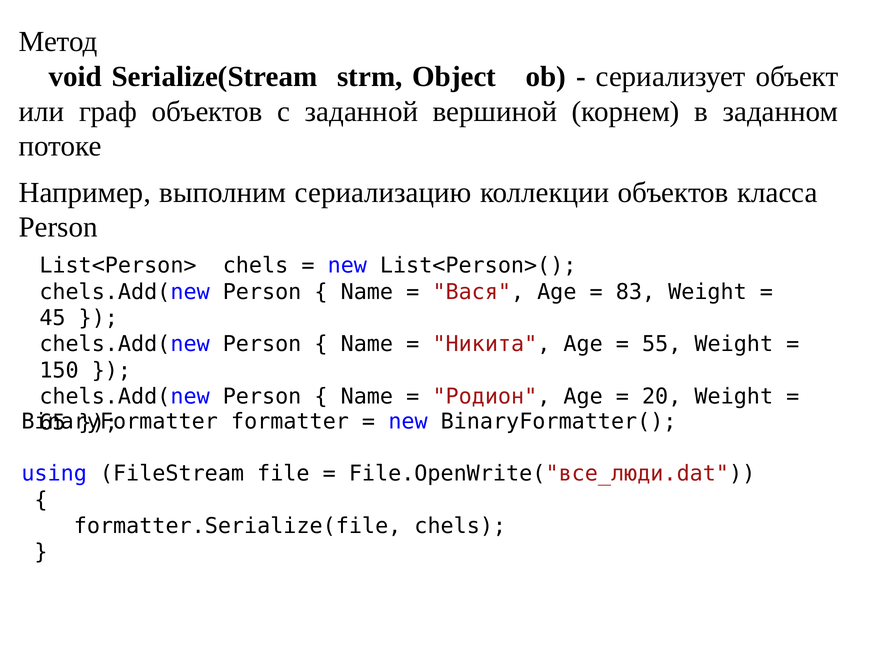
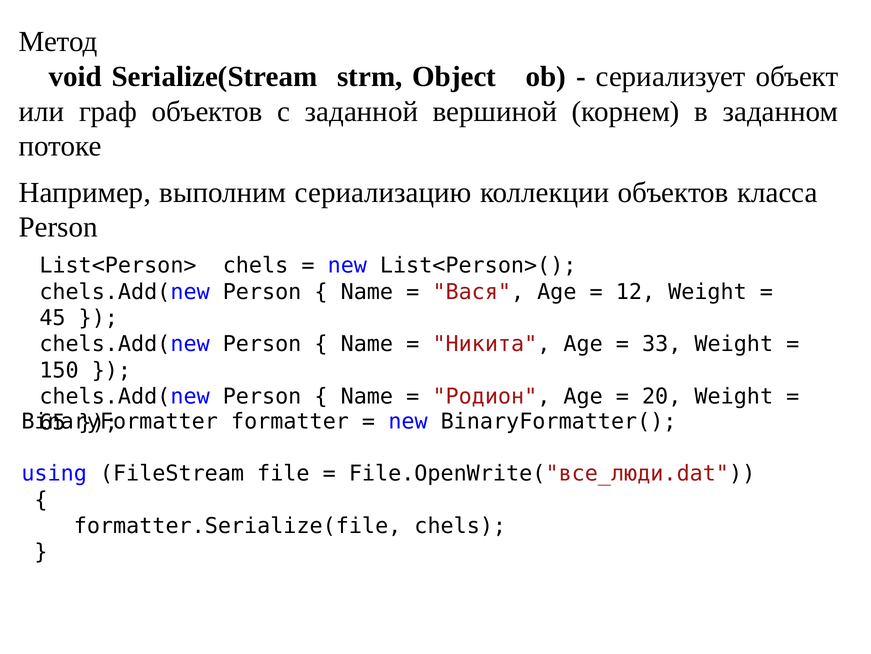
83: 83 -> 12
55: 55 -> 33
